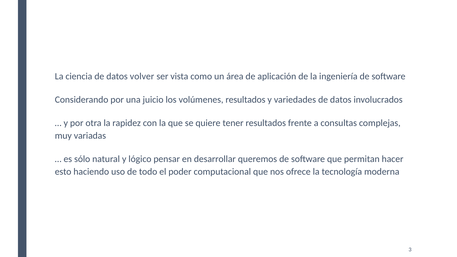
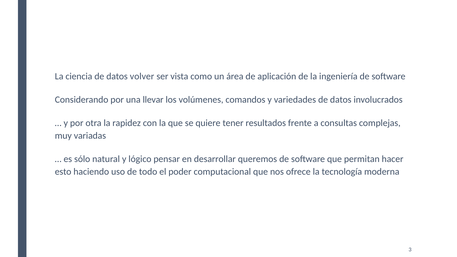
juicio: juicio -> llevar
volúmenes resultados: resultados -> comandos
